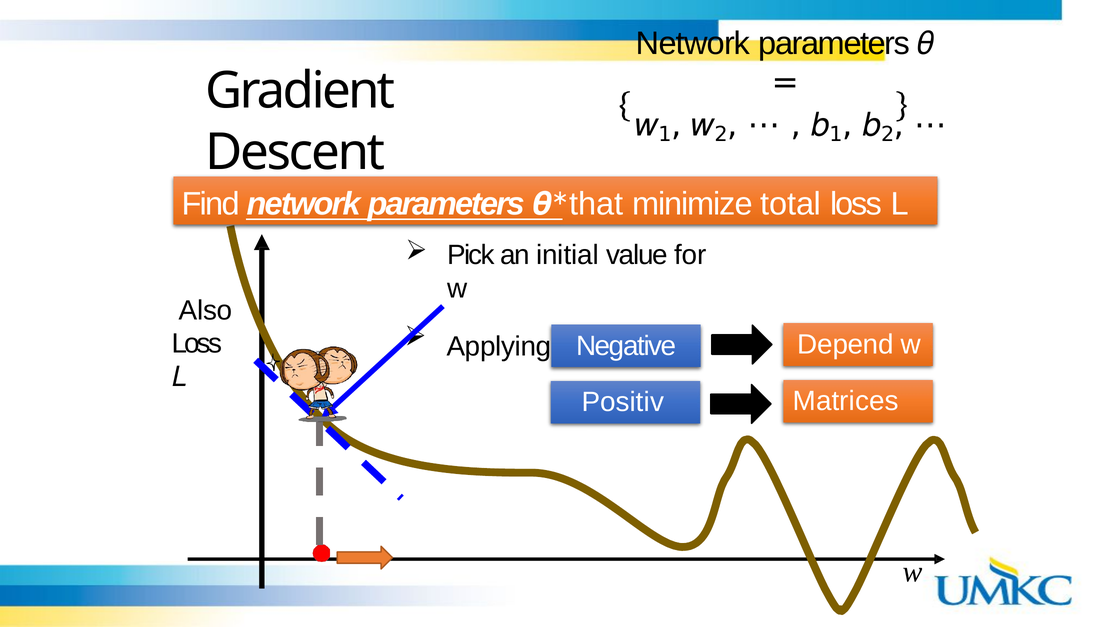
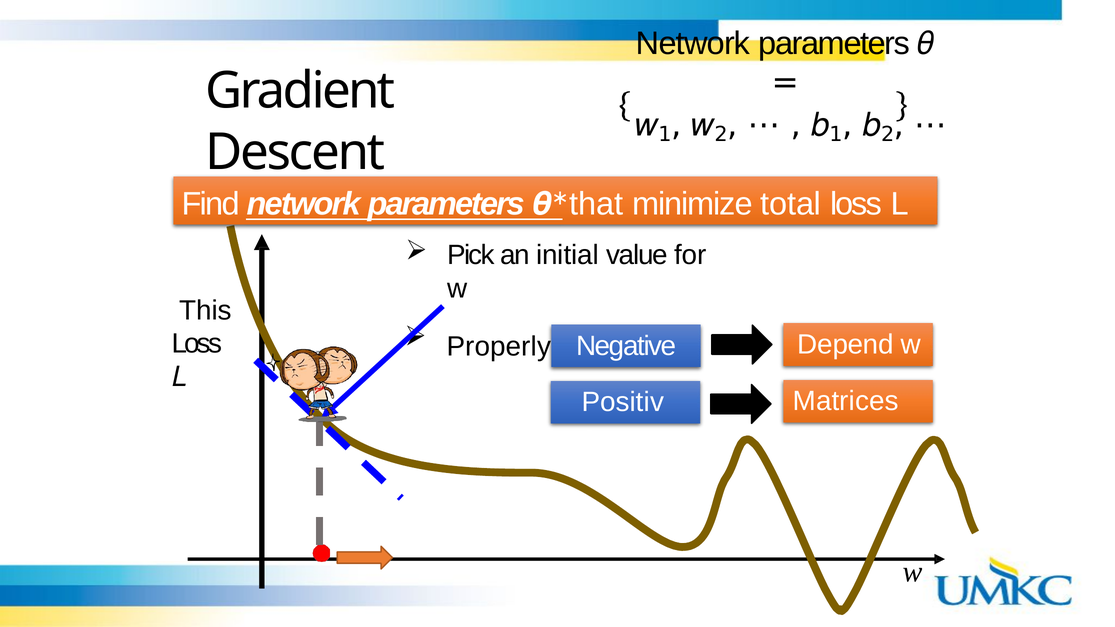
Also: Also -> This
Applying: Applying -> Properly
